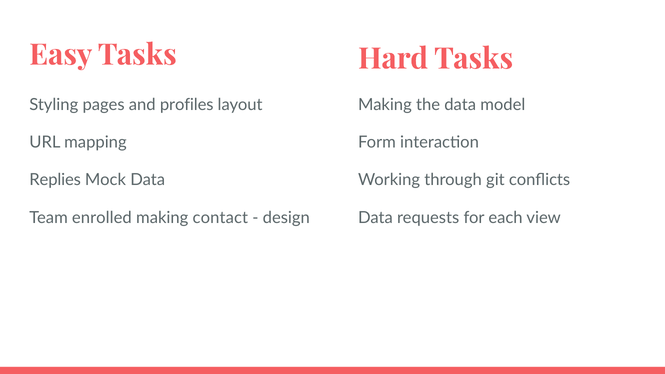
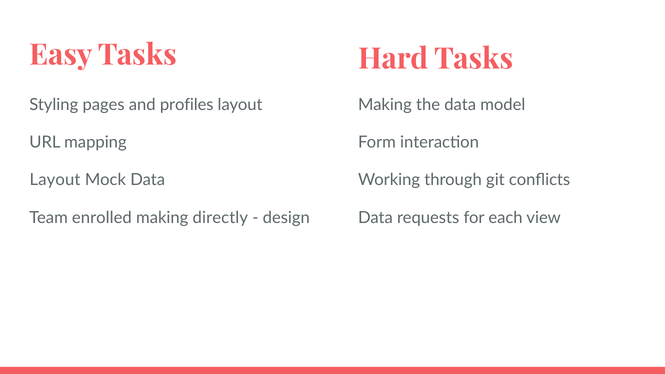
Replies at (55, 180): Replies -> Layout
contact: contact -> directly
